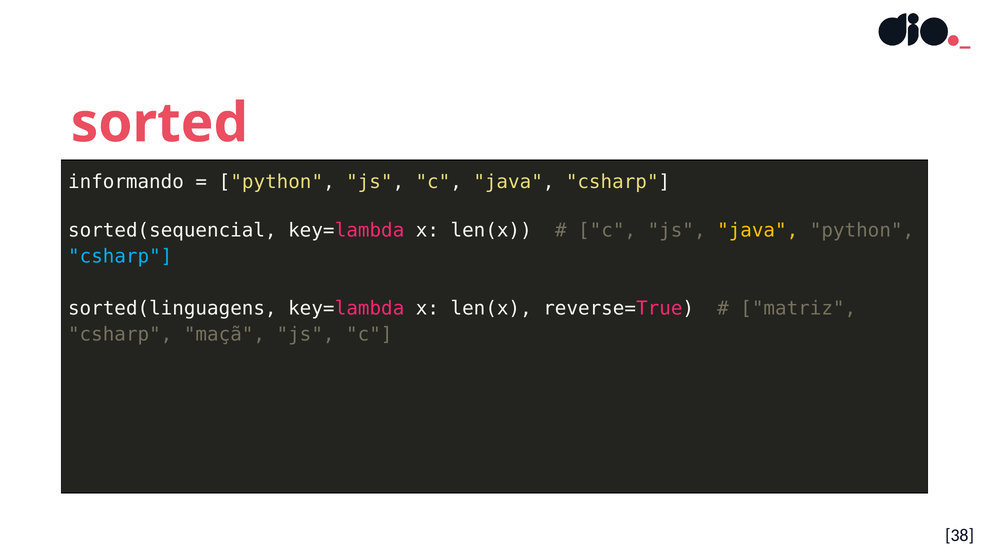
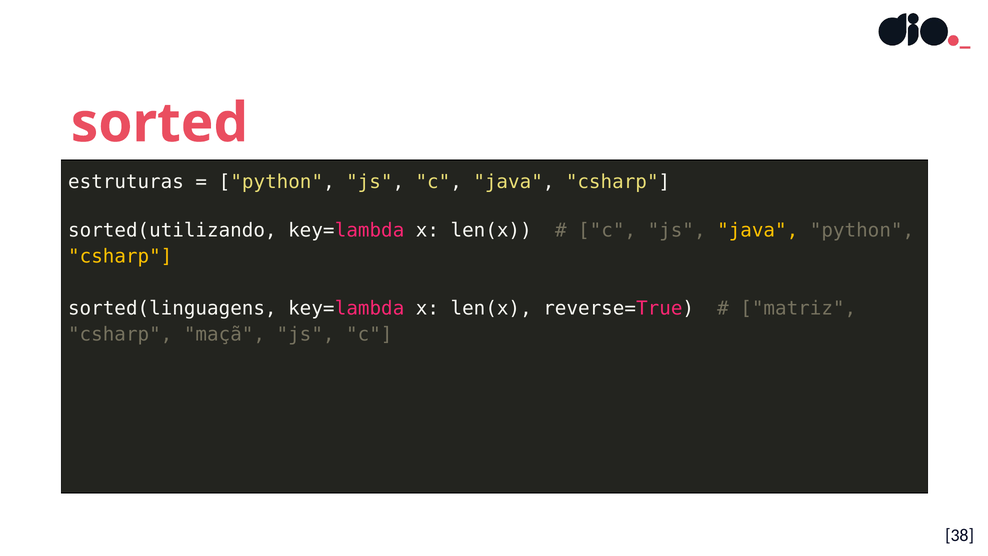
informando: informando -> estruturas
sorted(sequencial: sorted(sequencial -> sorted(utilizando
csharp at (120, 256) colour: light blue -> yellow
